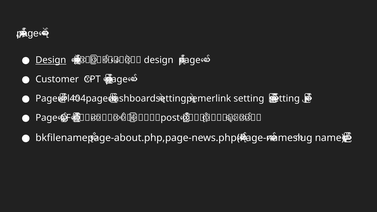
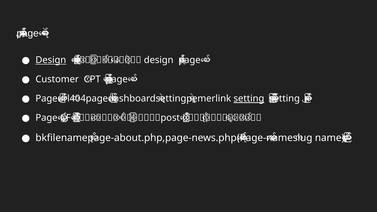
setting at (249, 99) underline: none -> present
